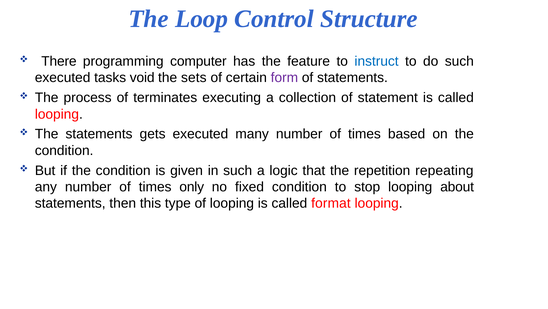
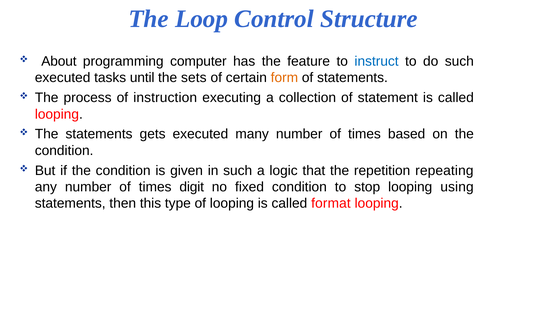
There: There -> About
void: void -> until
form colour: purple -> orange
terminates: terminates -> instruction
only: only -> digit
about: about -> using
